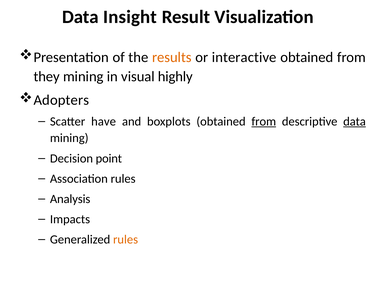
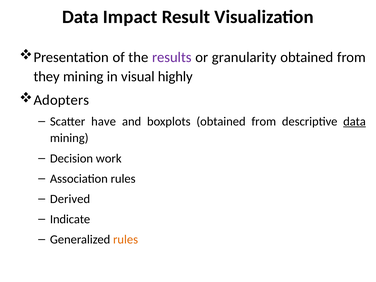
Insight: Insight -> Impact
results colour: orange -> purple
interactive: interactive -> granularity
from at (264, 122) underline: present -> none
point: point -> work
Analysis: Analysis -> Derived
Impacts: Impacts -> Indicate
